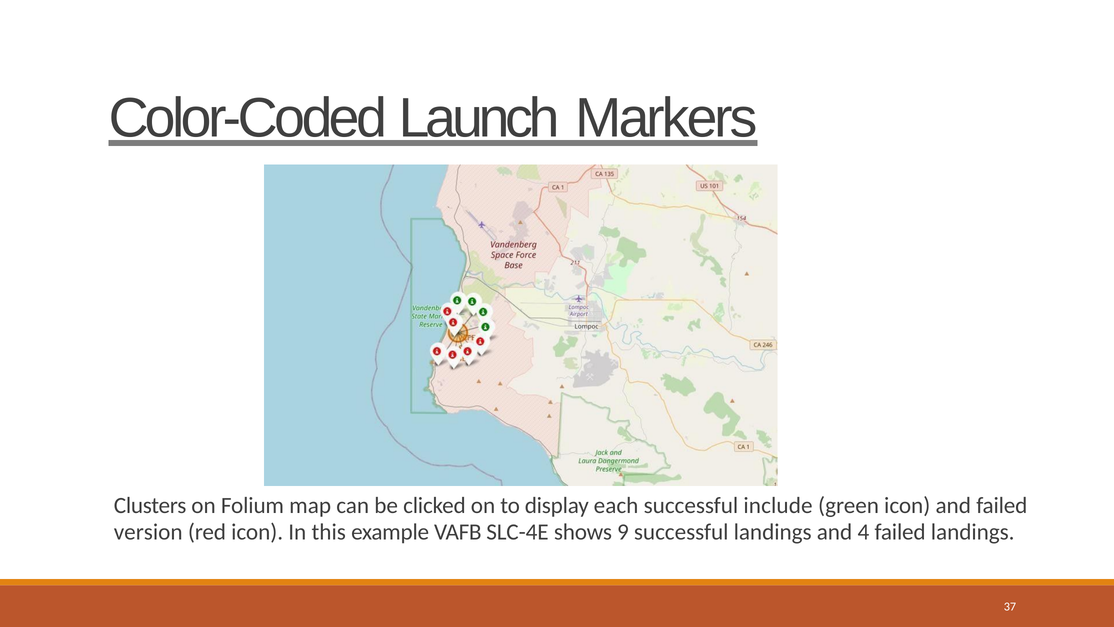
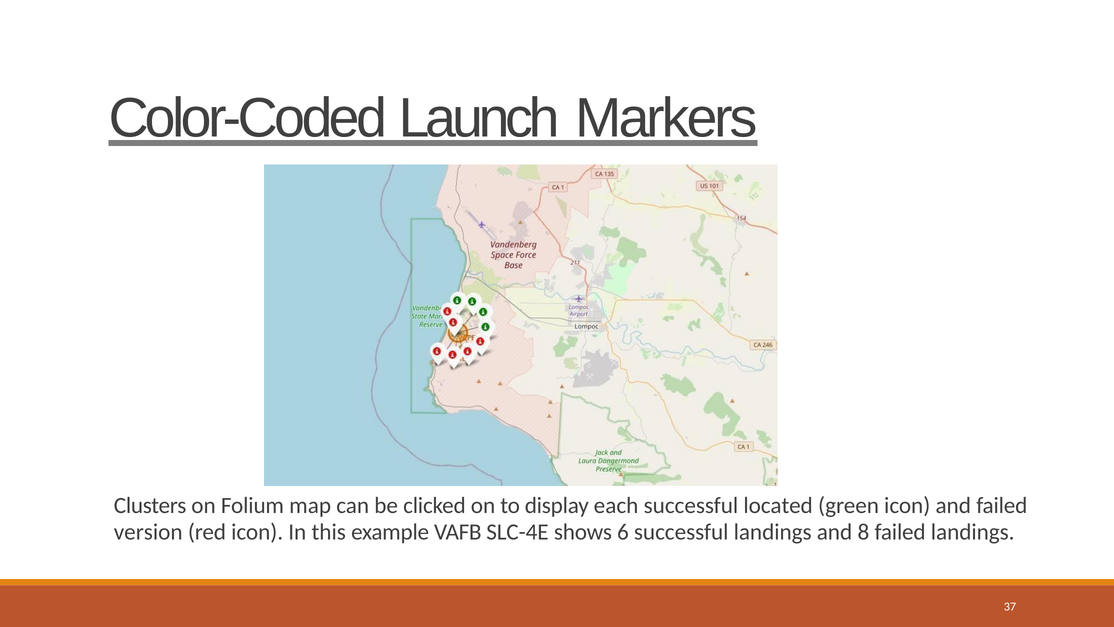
include: include -> located
9: 9 -> 6
4: 4 -> 8
